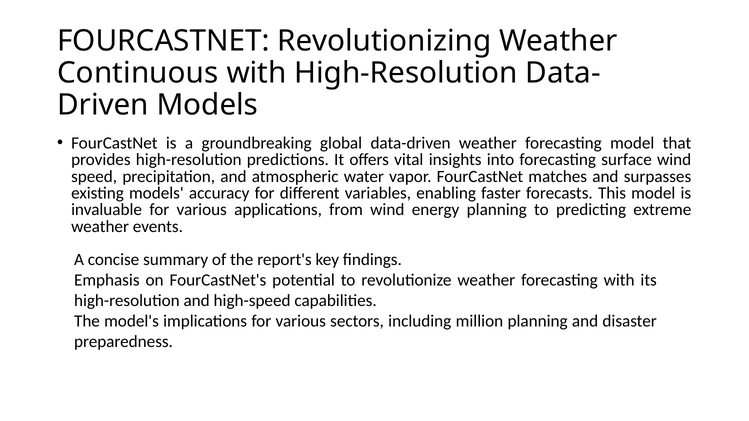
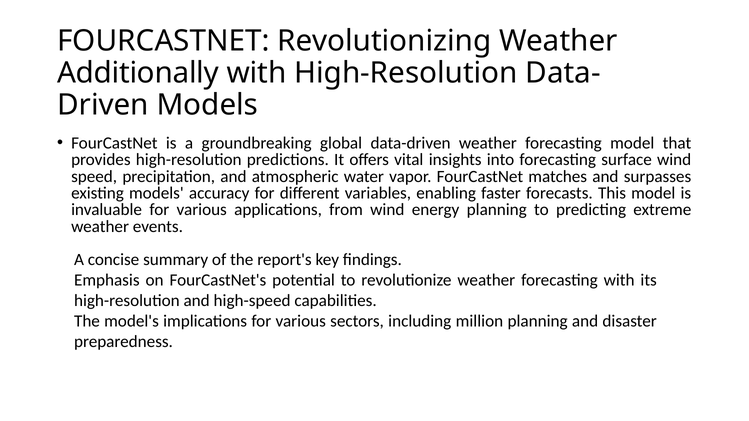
Continuous: Continuous -> Additionally
